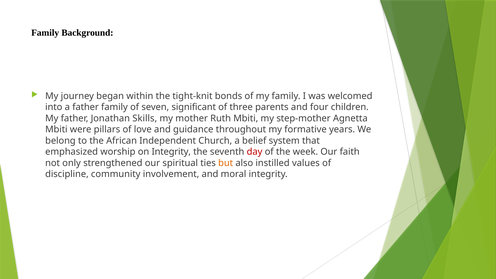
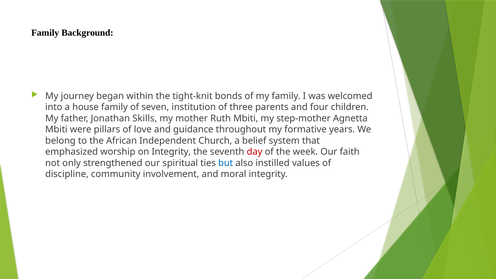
a father: father -> house
significant: significant -> institution
but colour: orange -> blue
